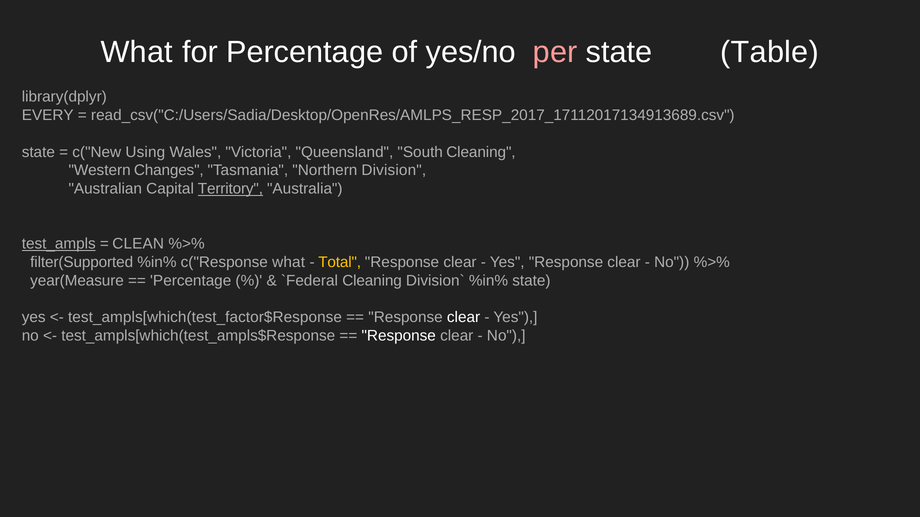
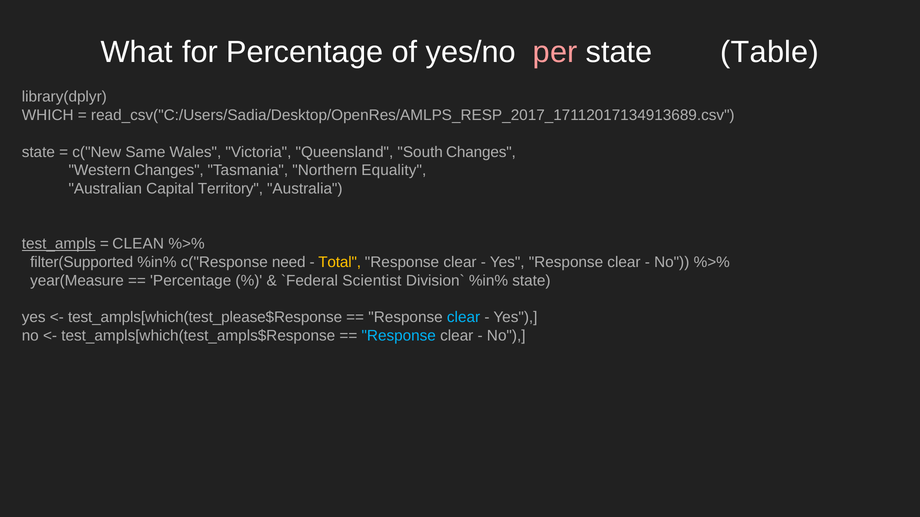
EVERY: EVERY -> WHICH
Using: Using -> Same
South Cleaning: Cleaning -> Changes
Division: Division -> Equality
Territory underline: present -> none
c("Response what: what -> need
Cleaning at (372, 281): Cleaning -> Scientist
test_ampls[which(test_factor$Response: test_ampls[which(test_factor$Response -> test_ampls[which(test_please$Response
clear at (464, 318) colour: white -> light blue
Response at (399, 336) colour: white -> light blue
